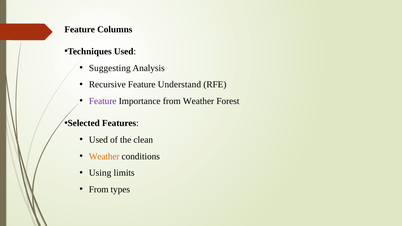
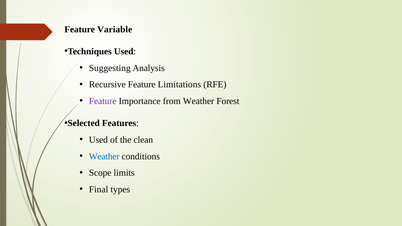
Columns: Columns -> Variable
Understand: Understand -> Limitations
Weather at (104, 156) colour: orange -> blue
Using: Using -> Scope
From at (99, 190): From -> Final
